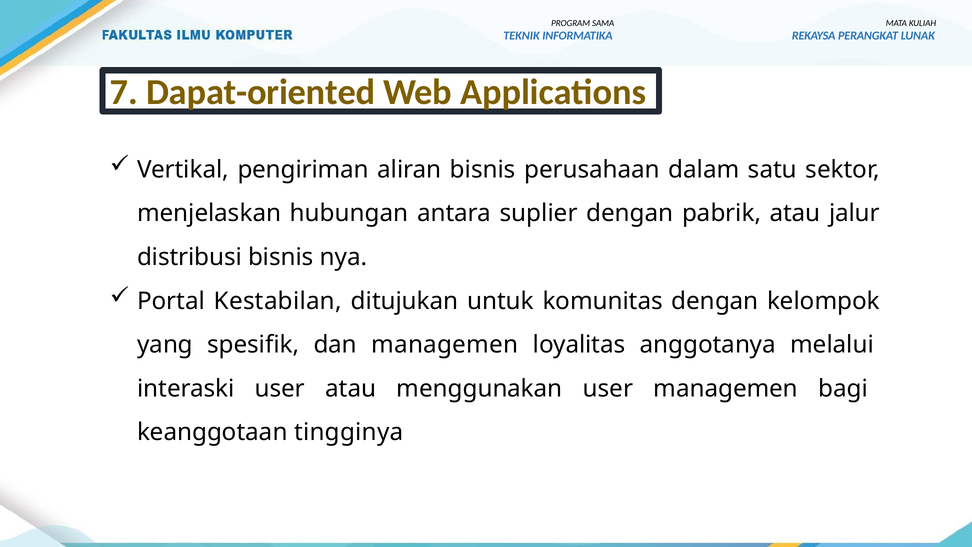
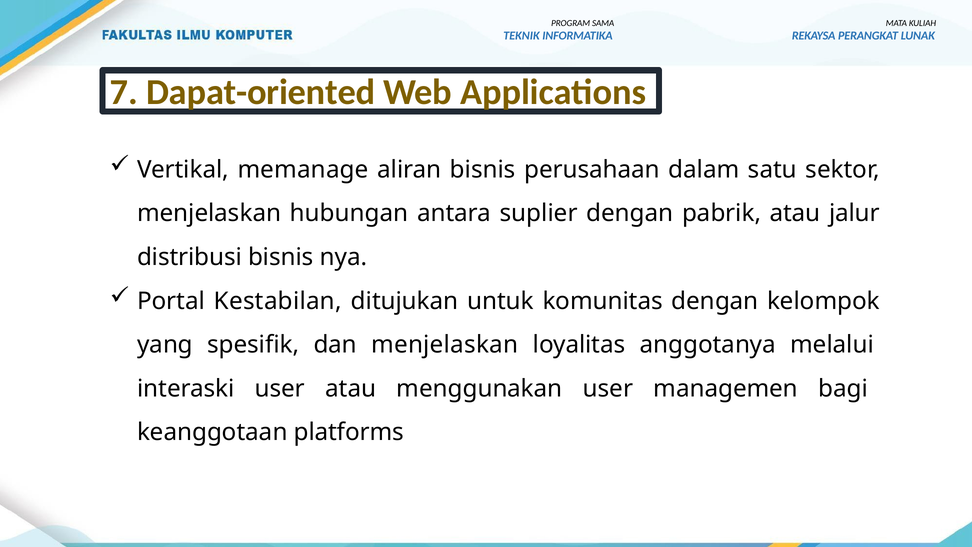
pengiriman: pengiriman -> memanage
dan managemen: managemen -> menjelaskan
tingginya: tingginya -> platforms
